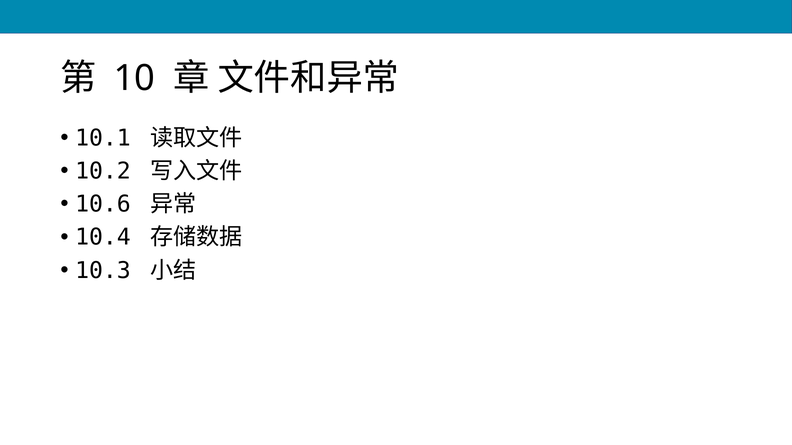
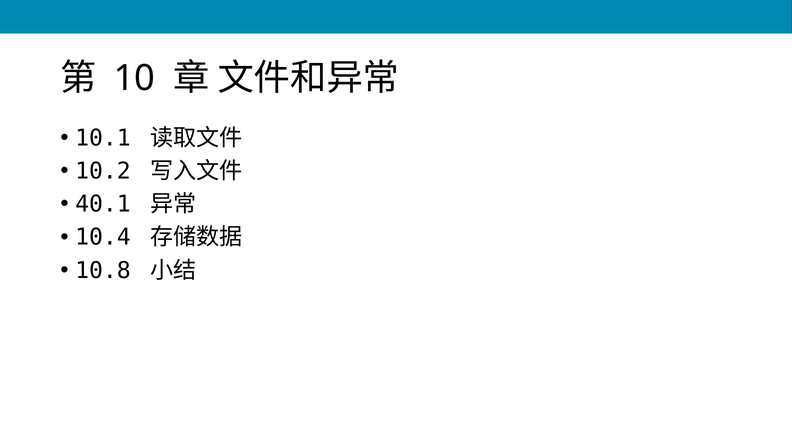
10.6: 10.6 -> 40.1
10.3: 10.3 -> 10.8
